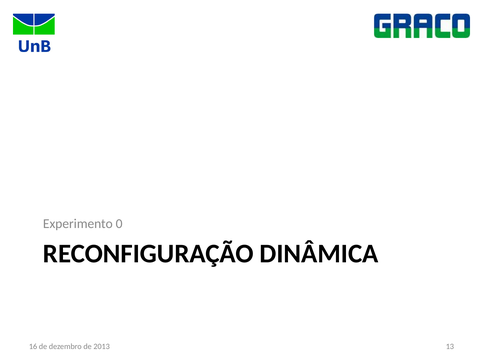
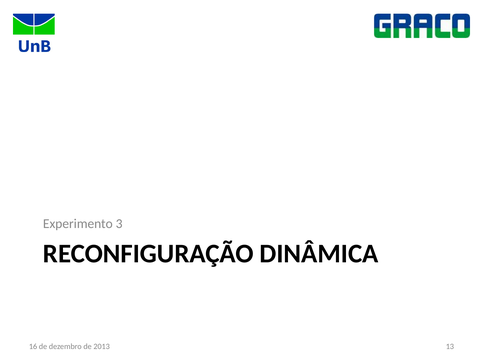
0: 0 -> 3
